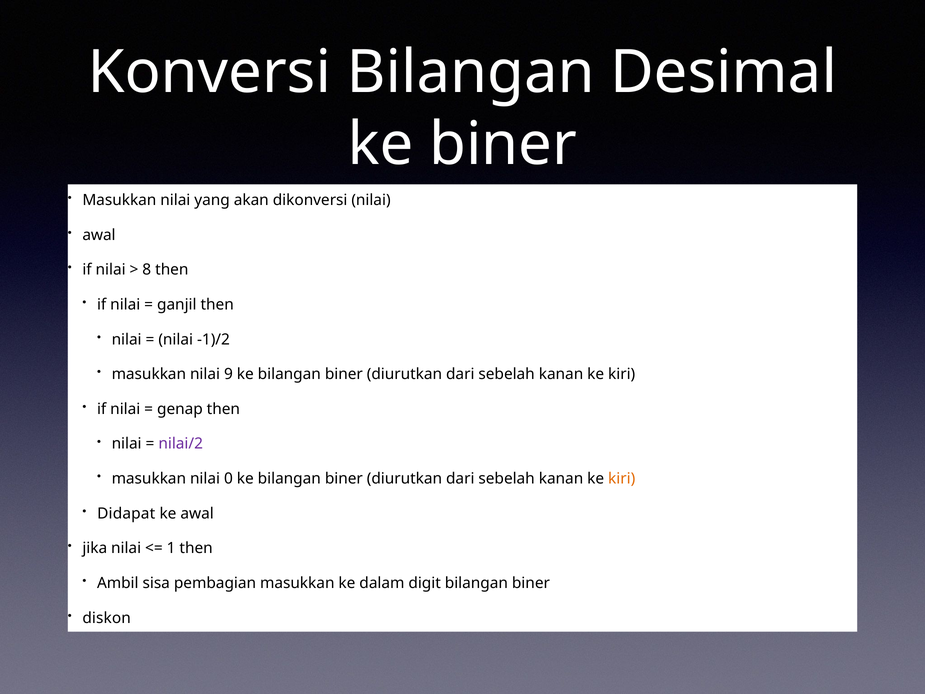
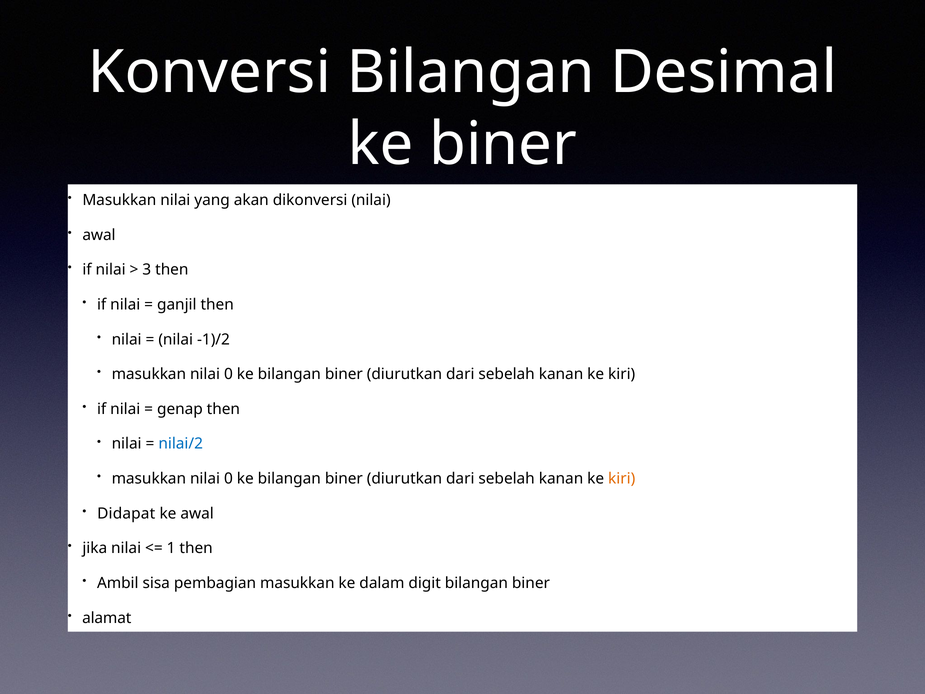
8: 8 -> 3
9 at (228, 374): 9 -> 0
nilai/2 colour: purple -> blue
diskon: diskon -> alamat
